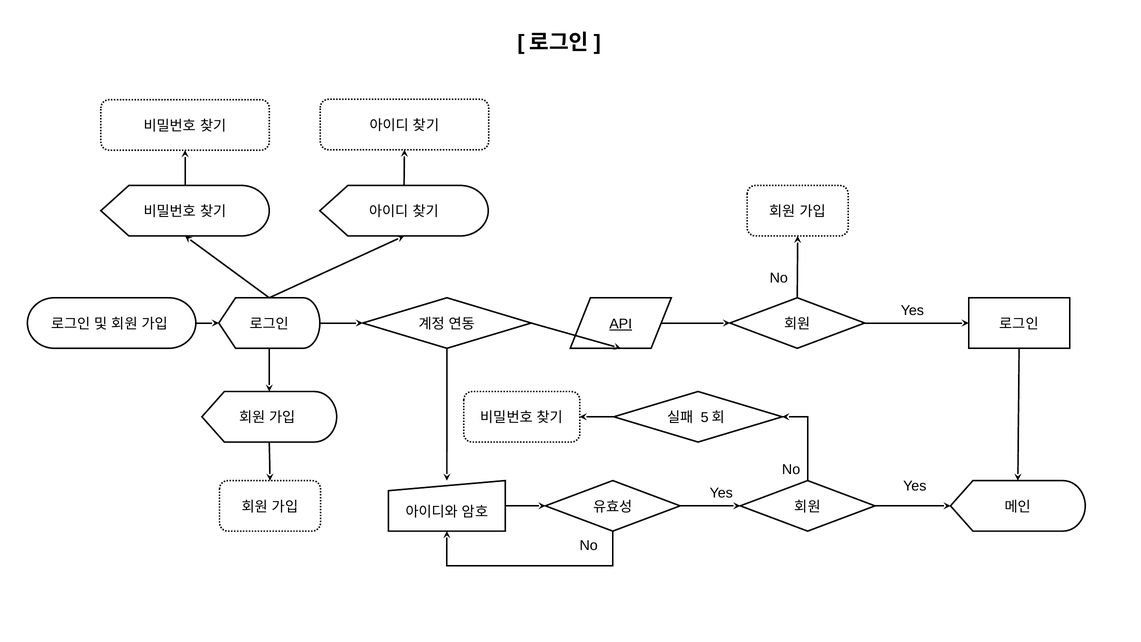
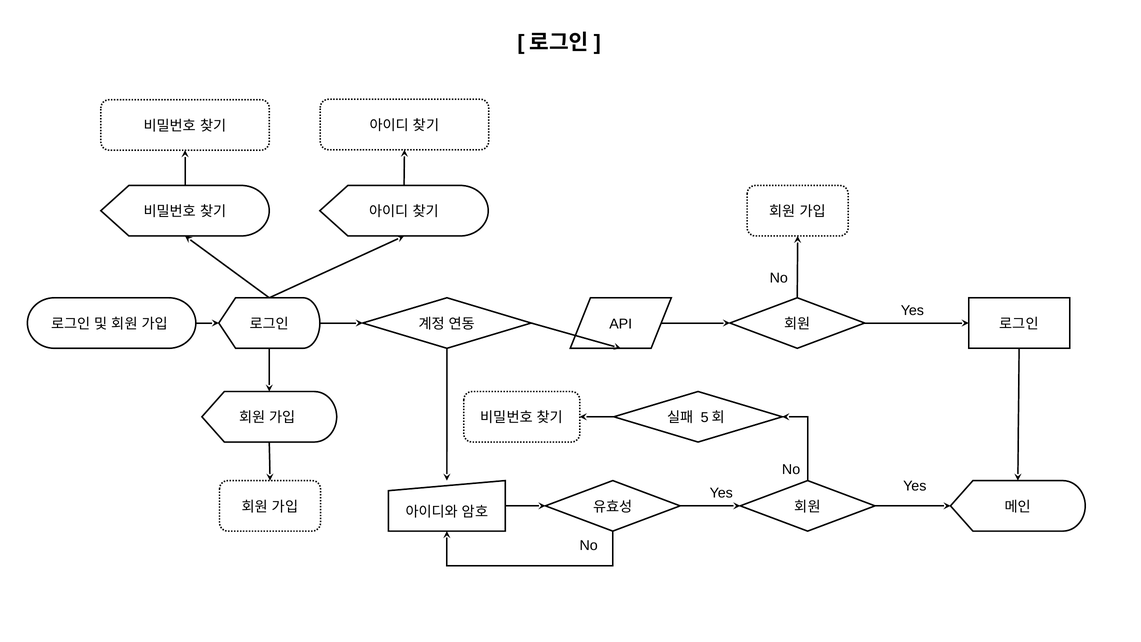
API underline: present -> none
